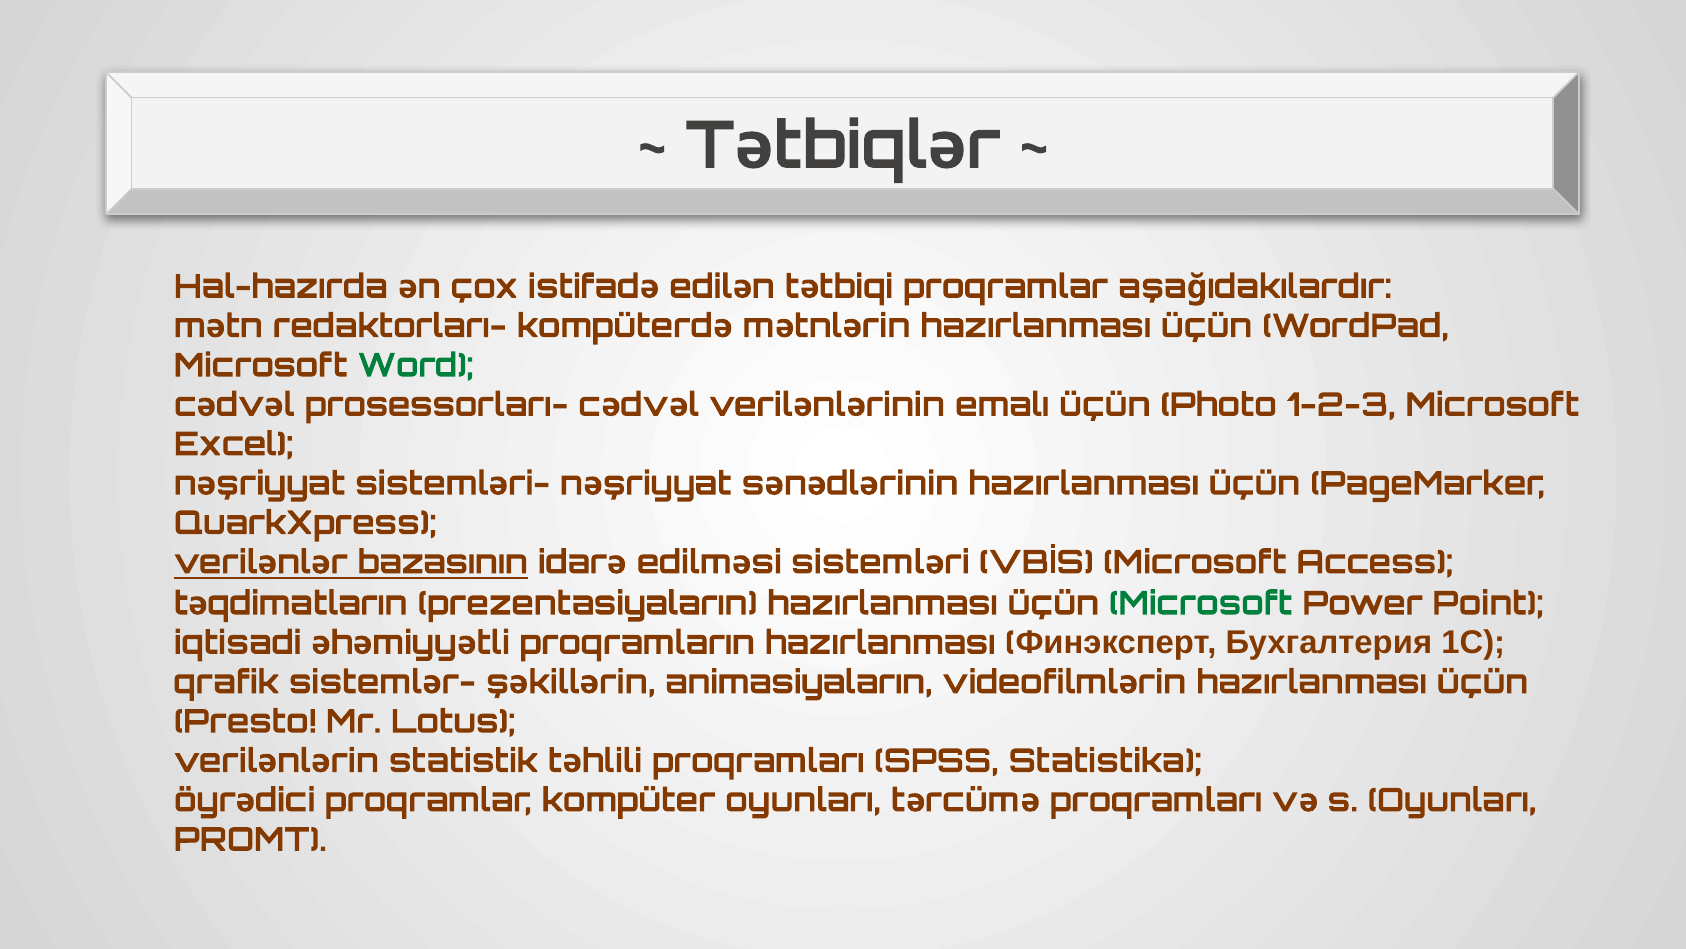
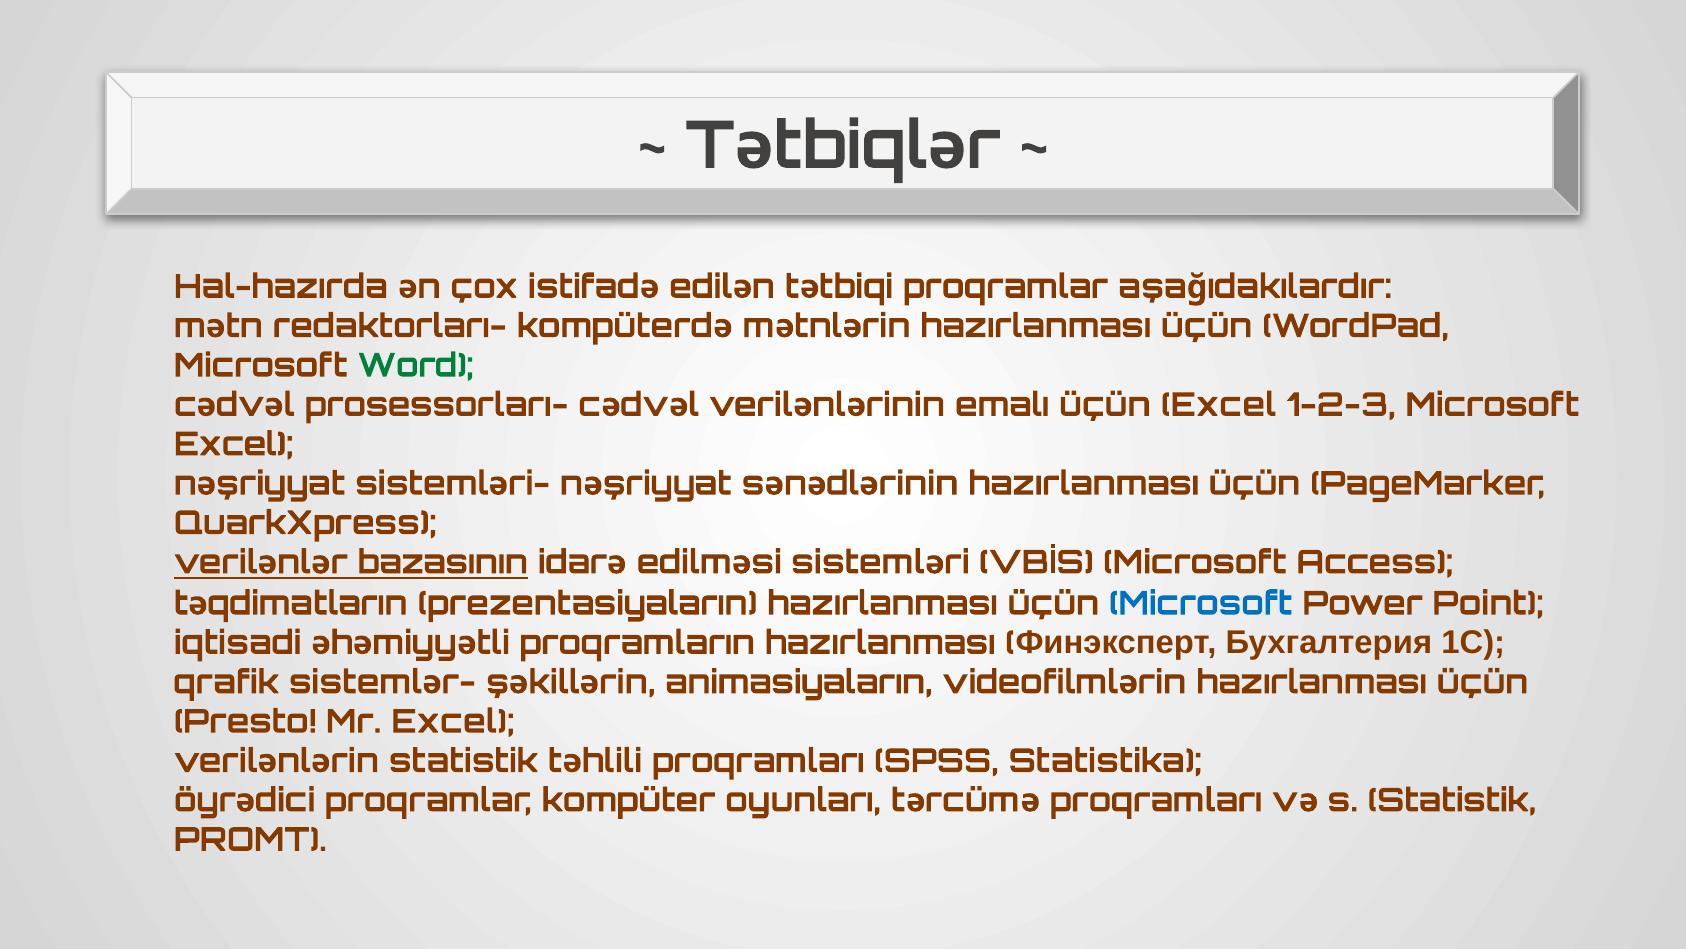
üçün Photo: Photo -> Excel
Microsoft at (1201, 603) colour: green -> blue
Mr Lotus: Lotus -> Excel
s Oyunları: Oyunları -> Statistik
